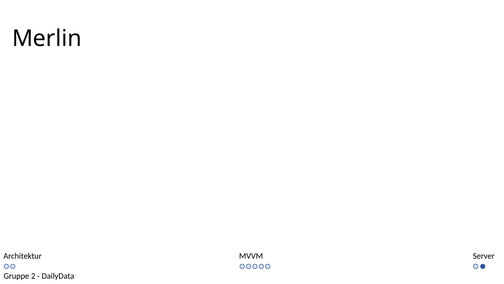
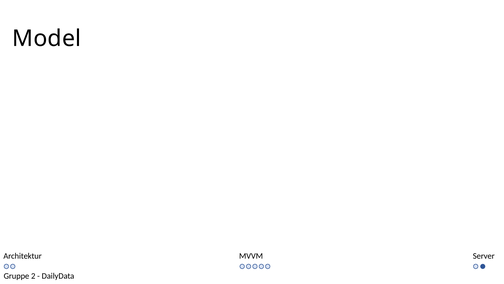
Merlin: Merlin -> Model
